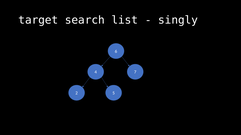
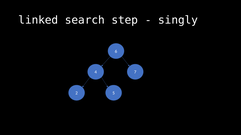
target: target -> linked
list: list -> step
